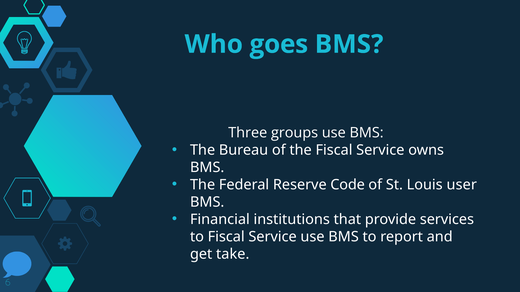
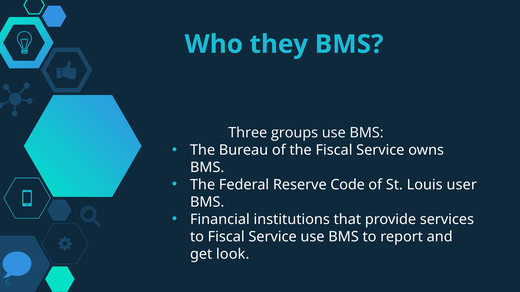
goes: goes -> they
take: take -> look
